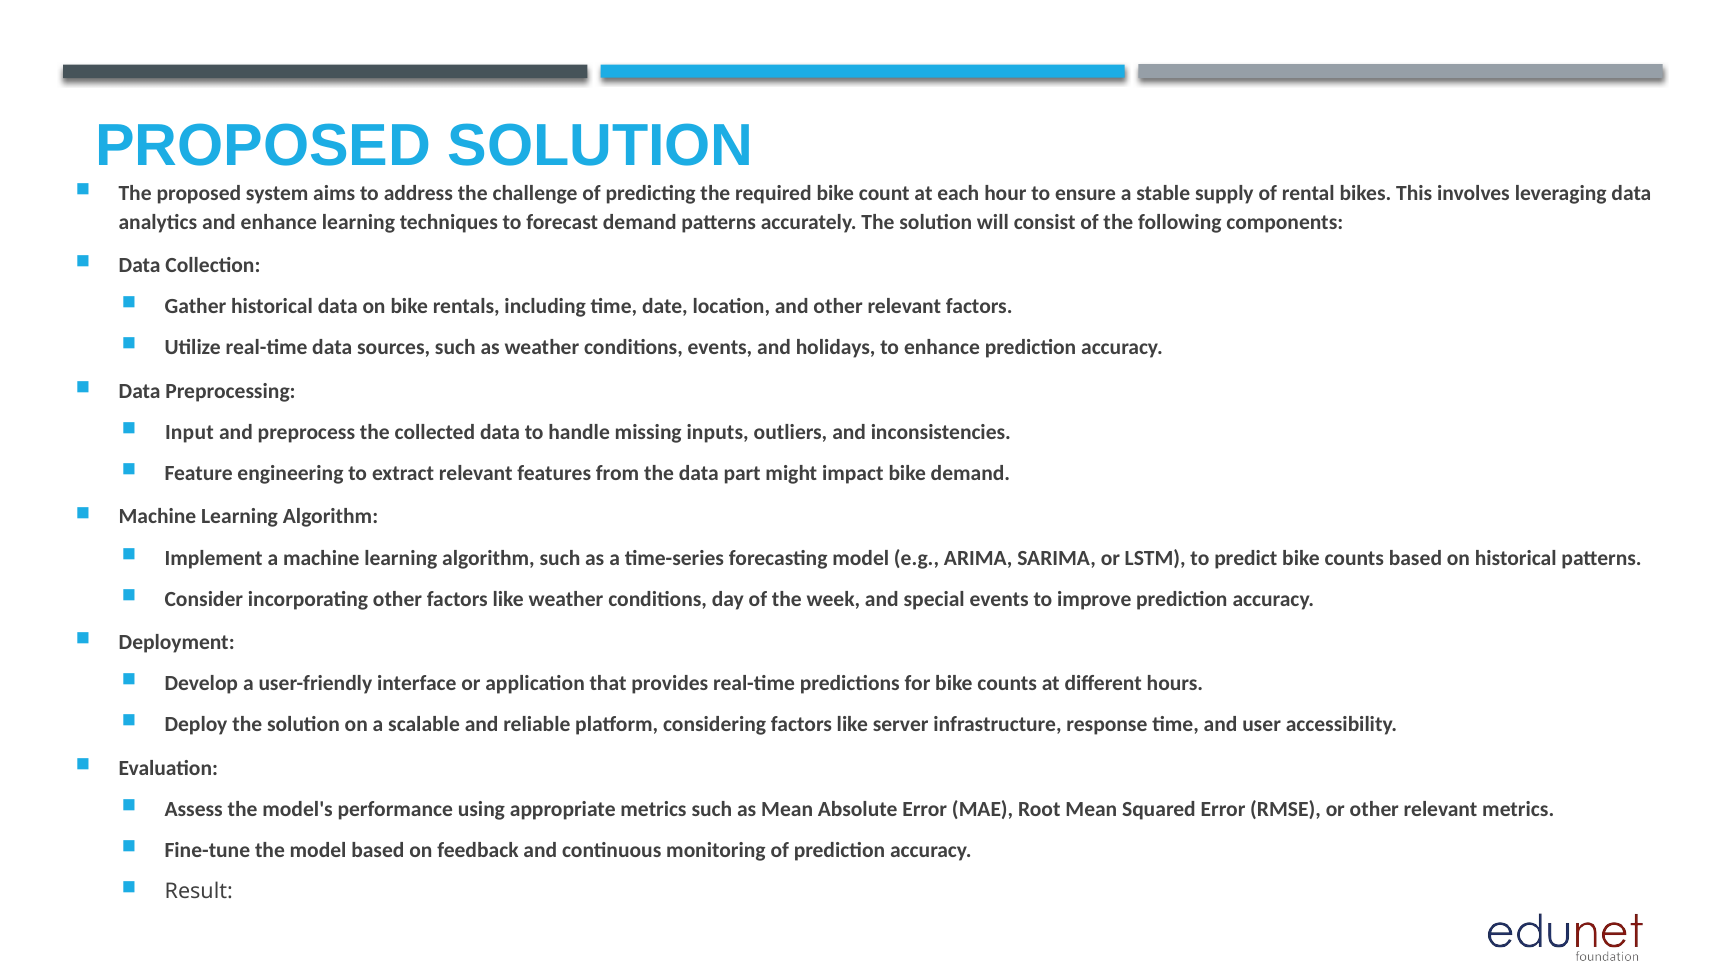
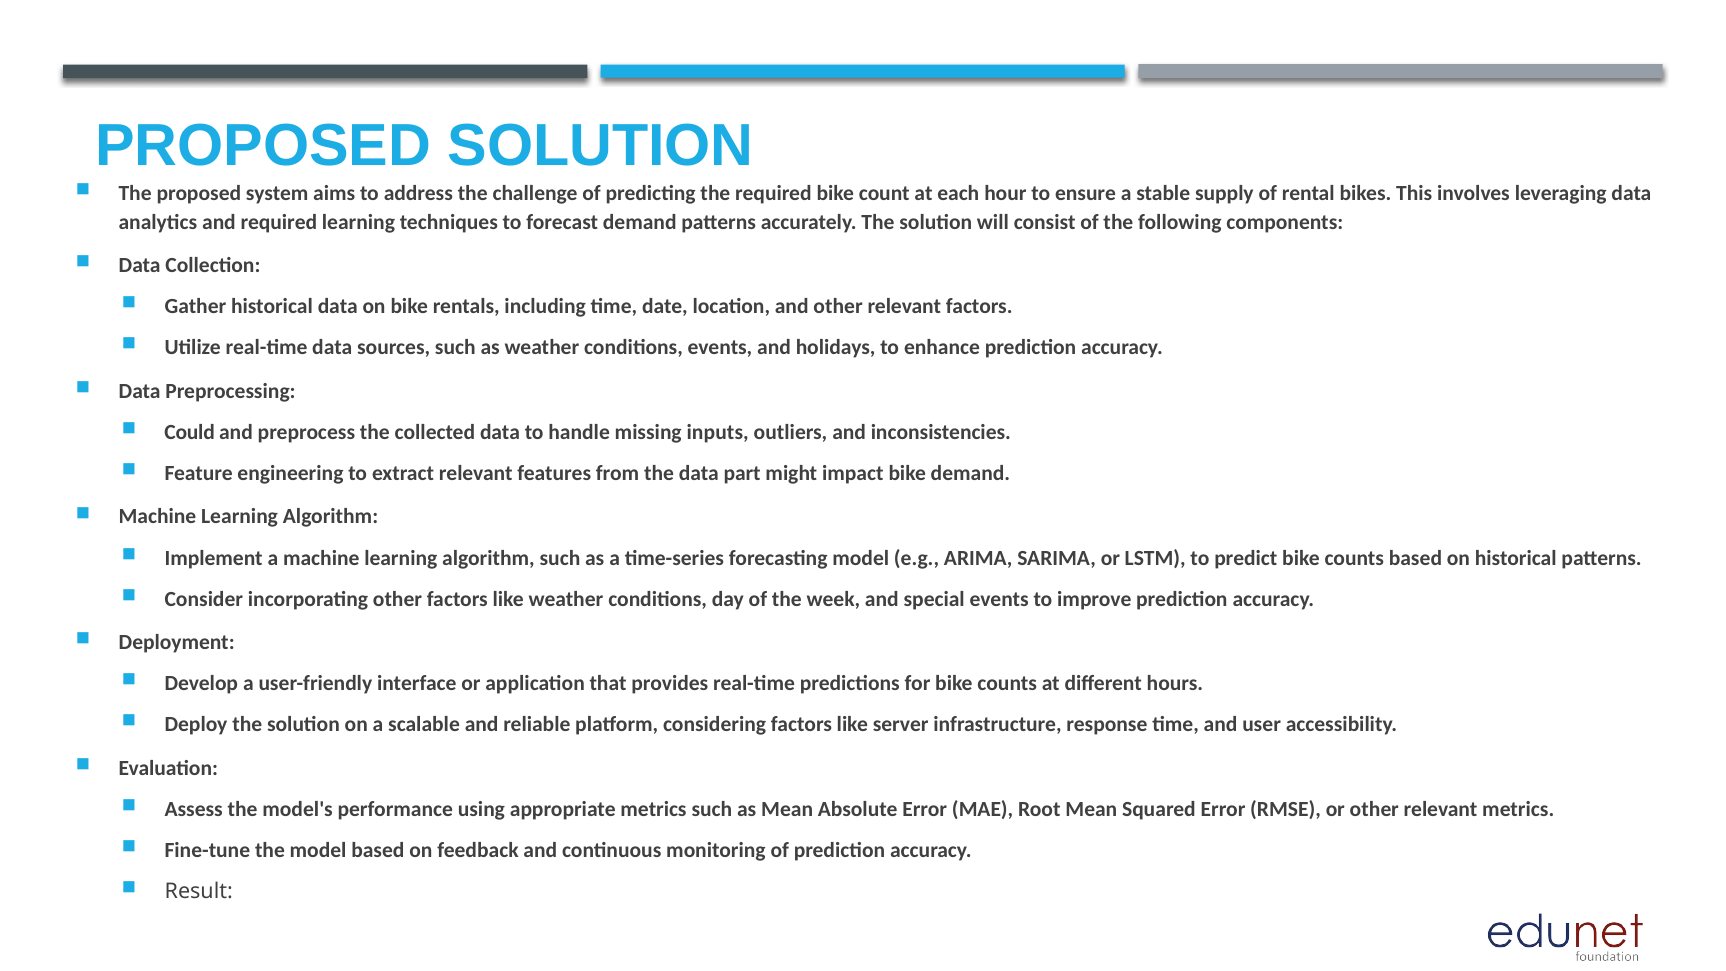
and enhance: enhance -> required
Input: Input -> Could
